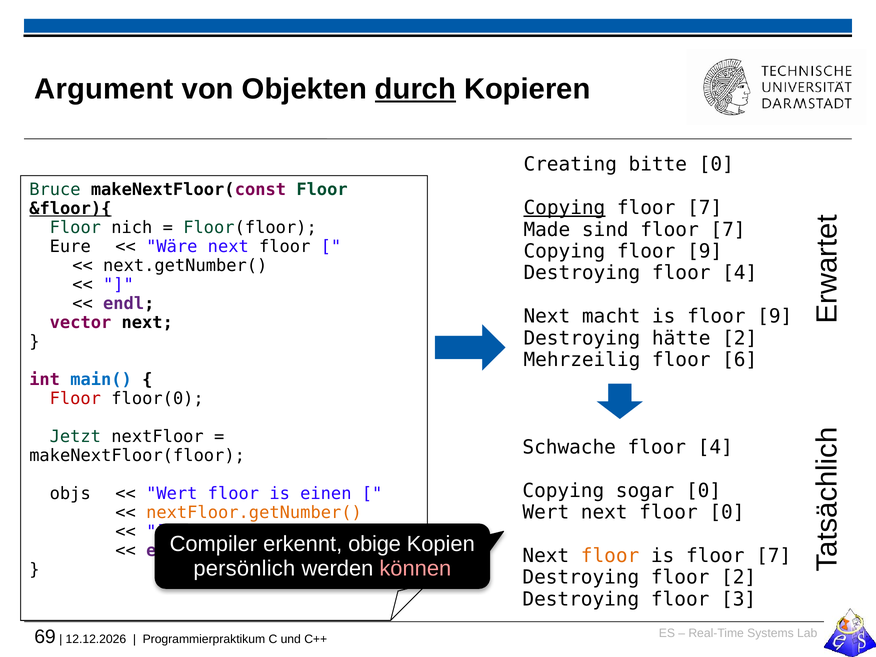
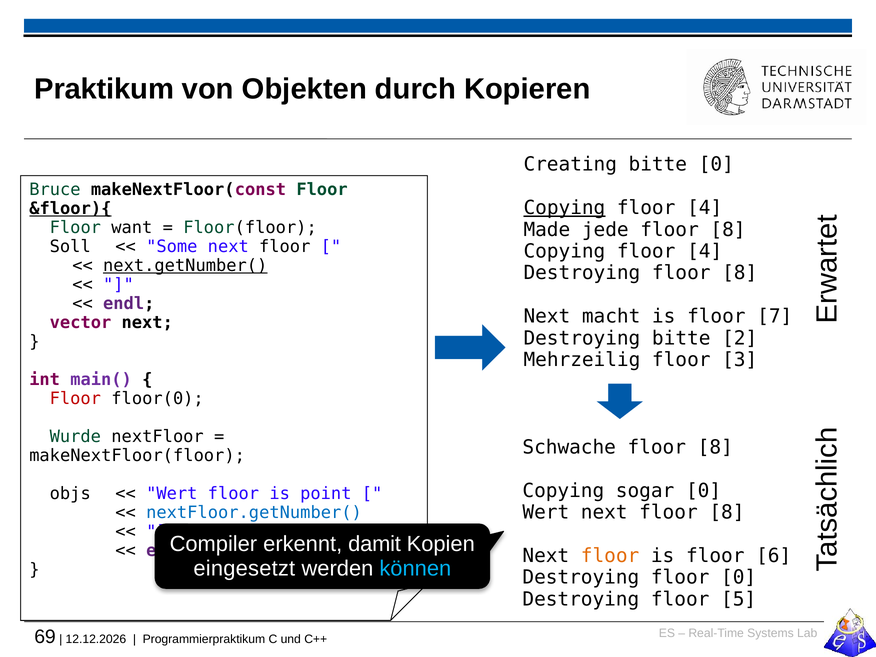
Argument: Argument -> Praktikum
durch underline: present -> none
7 at (705, 208): 7 -> 4
nich: nich -> want
sind: sind -> jede
7 at (728, 230): 7 -> 8
Eure: Eure -> Soll
Wäre: Wäre -> Some
9 at (705, 251): 9 -> 4
next.getNumber( underline: none -> present
Destroying floor 4: 4 -> 8
is floor 9: 9 -> 7
Destroying hätte: hätte -> bitte
6: 6 -> 3
main( colour: blue -> purple
Jetzt: Jetzt -> Wurde
4 at (715, 447): 4 -> 8
einen: einen -> point
next floor 0: 0 -> 8
nextFloor.getNumber( colour: orange -> blue
obige: obige -> damit
is floor 7: 7 -> 6
persönlich: persönlich -> eingesetzt
können colour: pink -> light blue
floor 2: 2 -> 0
3: 3 -> 5
